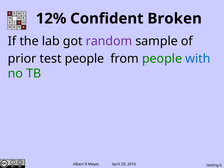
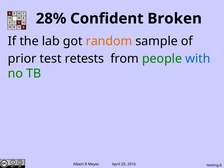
12%: 12% -> 28%
random colour: purple -> orange
test people: people -> retests
